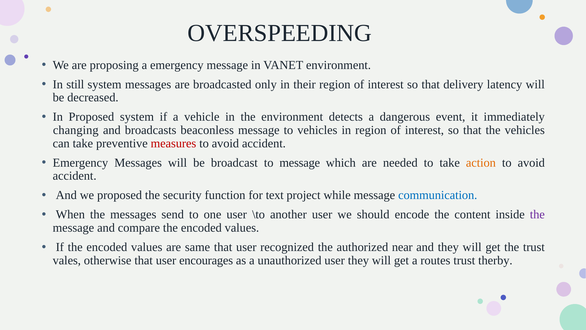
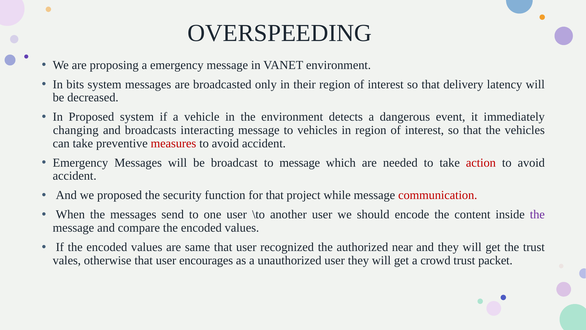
still: still -> bits
beaconless: beaconless -> interacting
action colour: orange -> red
for text: text -> that
communication colour: blue -> red
routes: routes -> crowd
therby: therby -> packet
